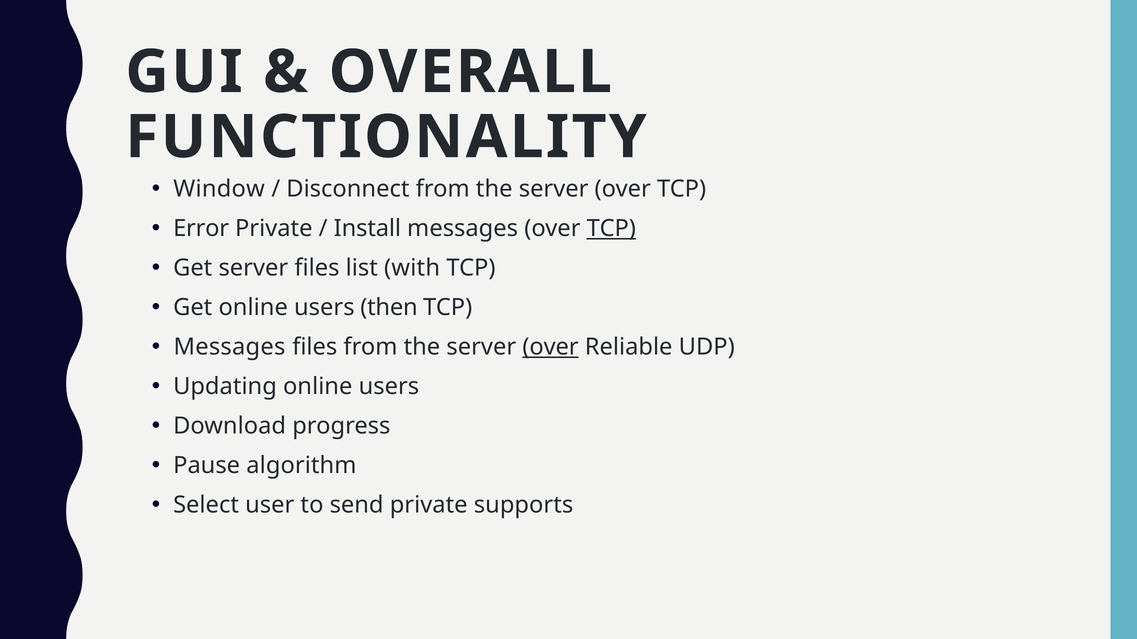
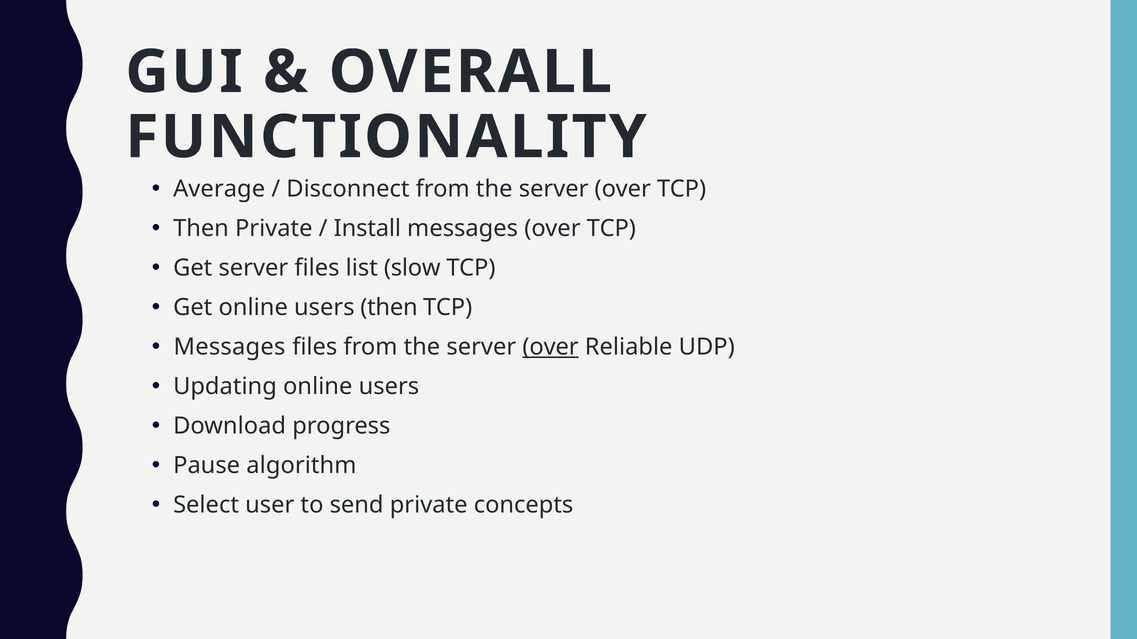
Window: Window -> Average
Error at (201, 229): Error -> Then
TCP at (611, 229) underline: present -> none
with: with -> slow
supports: supports -> concepts
